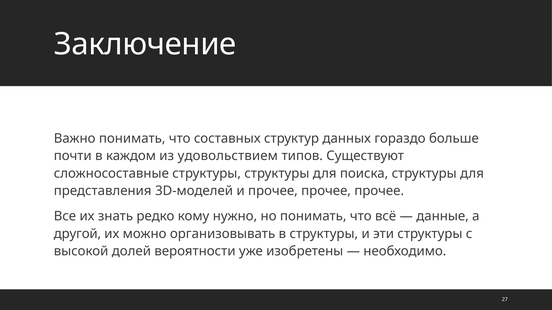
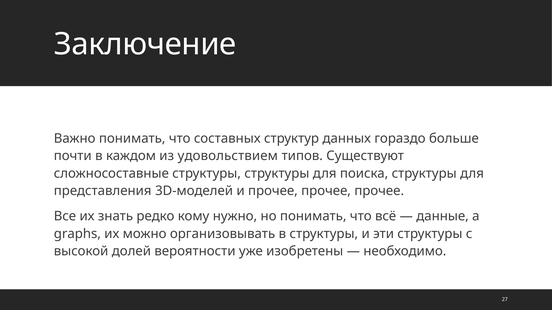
другой: другой -> graphs
